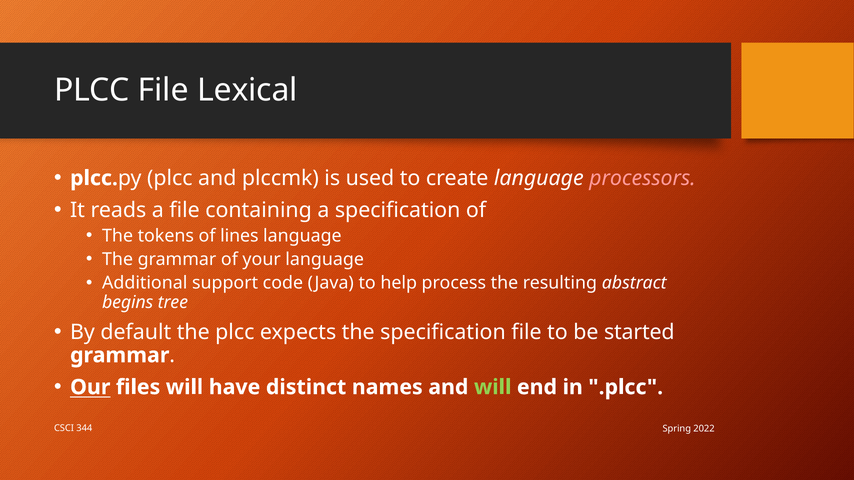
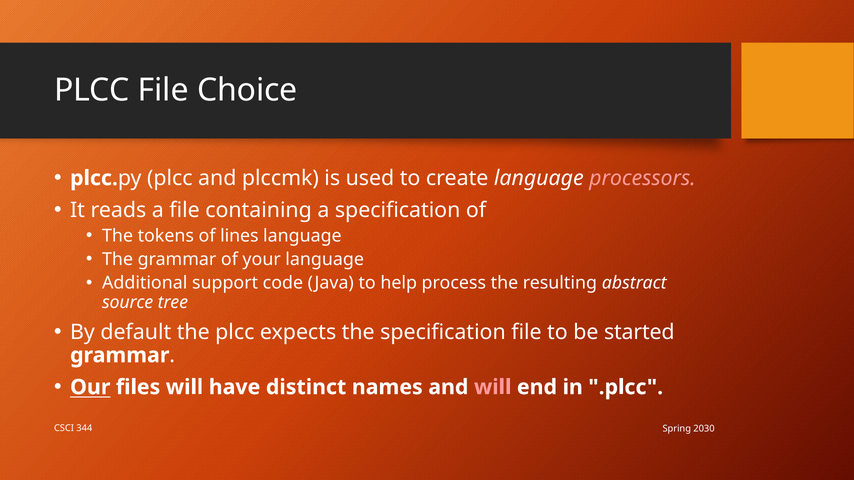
Lexical: Lexical -> Choice
begins: begins -> source
will at (493, 387) colour: light green -> pink
2022: 2022 -> 2030
